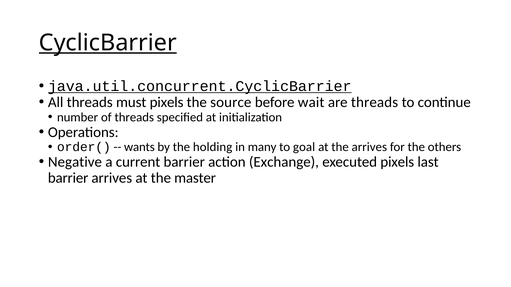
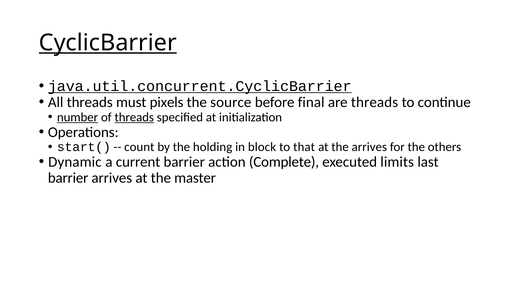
wait: wait -> final
number underline: none -> present
threads at (134, 117) underline: none -> present
order(: order( -> start(
wants: wants -> count
many: many -> block
goal: goal -> that
Negative: Negative -> Dynamic
Exchange: Exchange -> Complete
executed pixels: pixels -> limits
